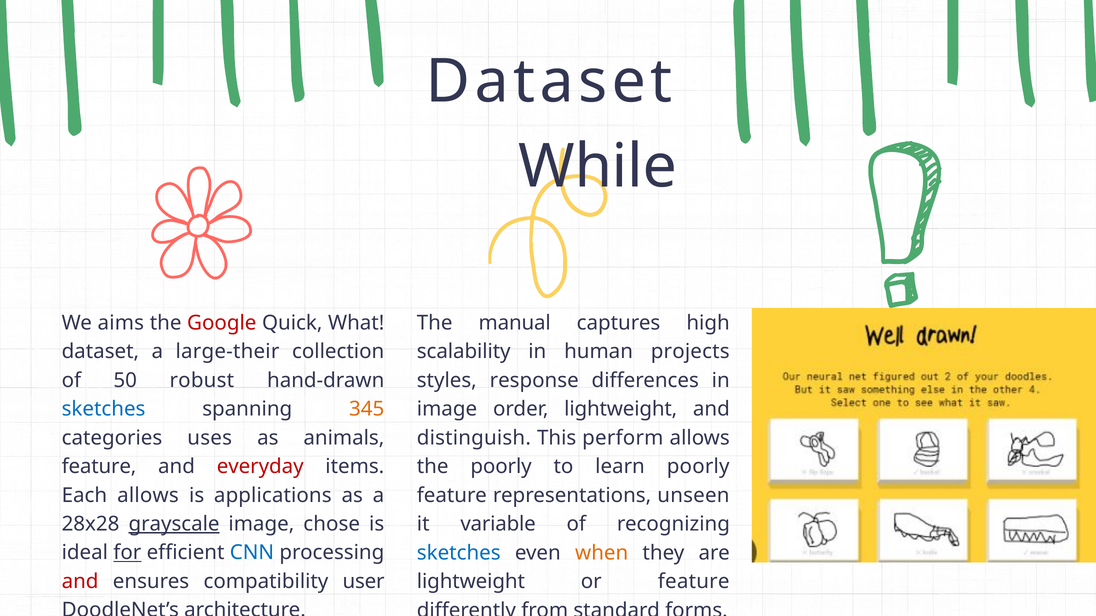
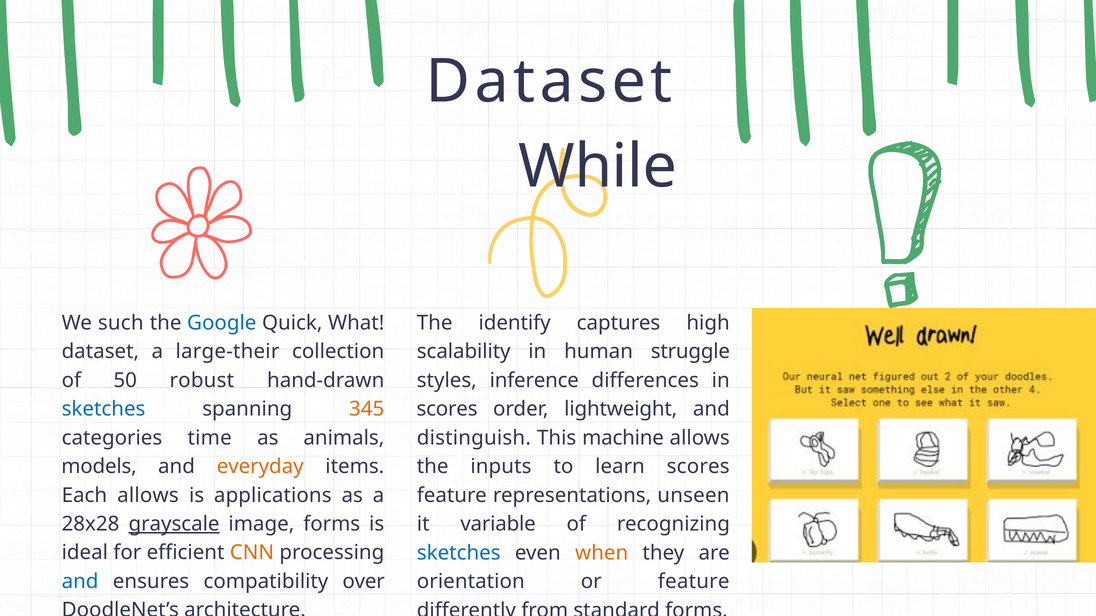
aims: aims -> such
Google colour: red -> blue
manual: manual -> identify
projects: projects -> struggle
response: response -> inference
image at (447, 410): image -> scores
uses: uses -> time
perform: perform -> machine
feature at (99, 467): feature -> models
everyday colour: red -> orange
the poorly: poorly -> inputs
learn poorly: poorly -> scores
image chose: chose -> forms
for underline: present -> none
CNN colour: blue -> orange
and at (80, 582) colour: red -> blue
user: user -> over
lightweight at (471, 582): lightweight -> orientation
